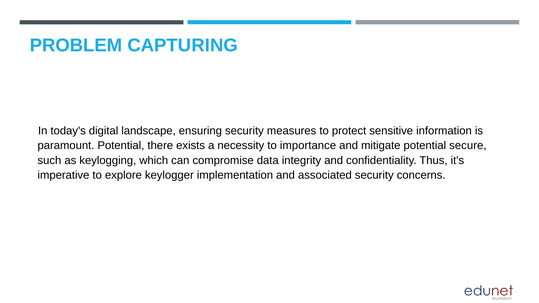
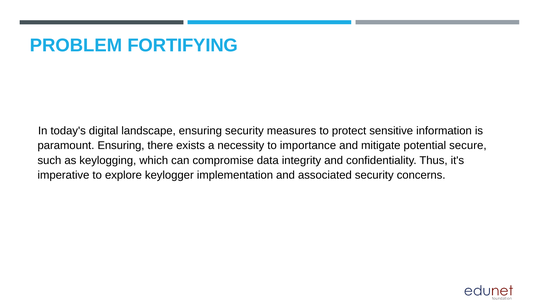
CAPTURING: CAPTURING -> FORTIFYING
paramount Potential: Potential -> Ensuring
